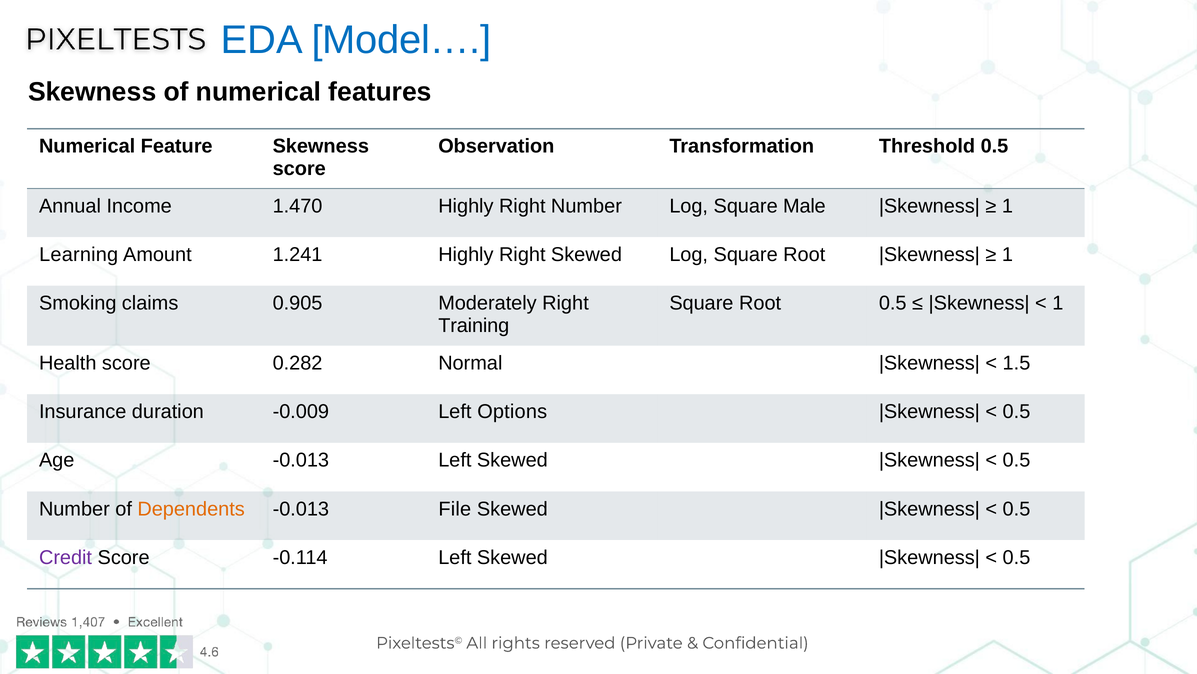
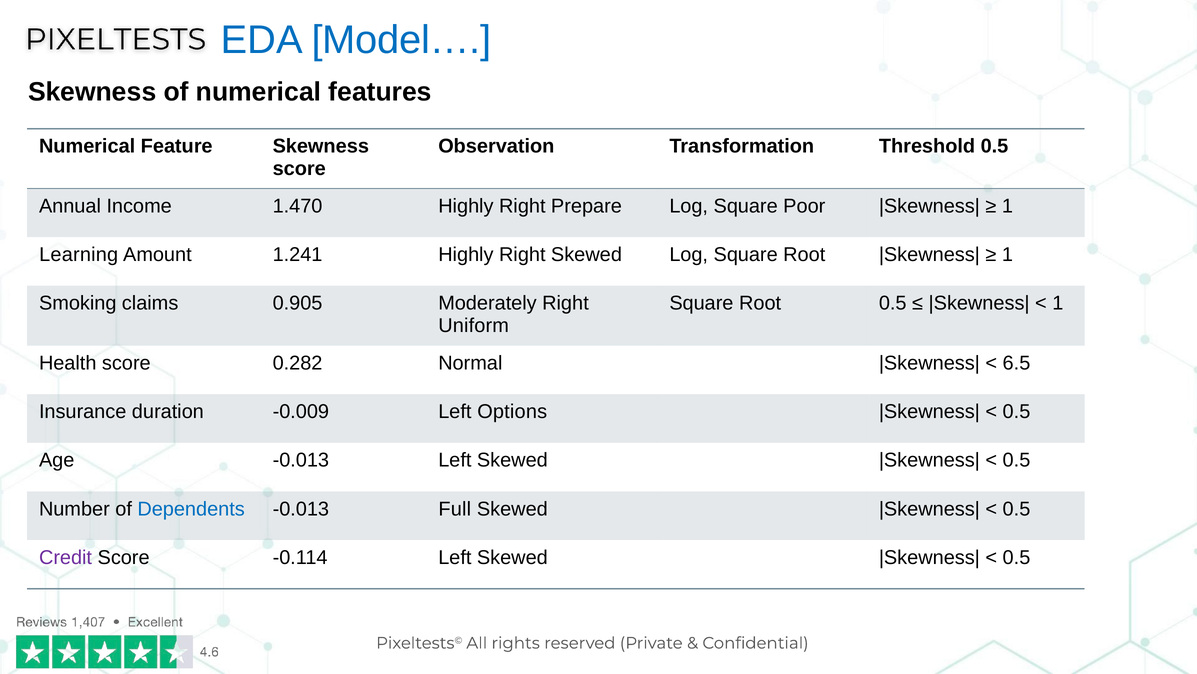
Right Number: Number -> Prepare
Male: Male -> Poor
Training: Training -> Uniform
1.5: 1.5 -> 6.5
Dependents colour: orange -> blue
File: File -> Full
